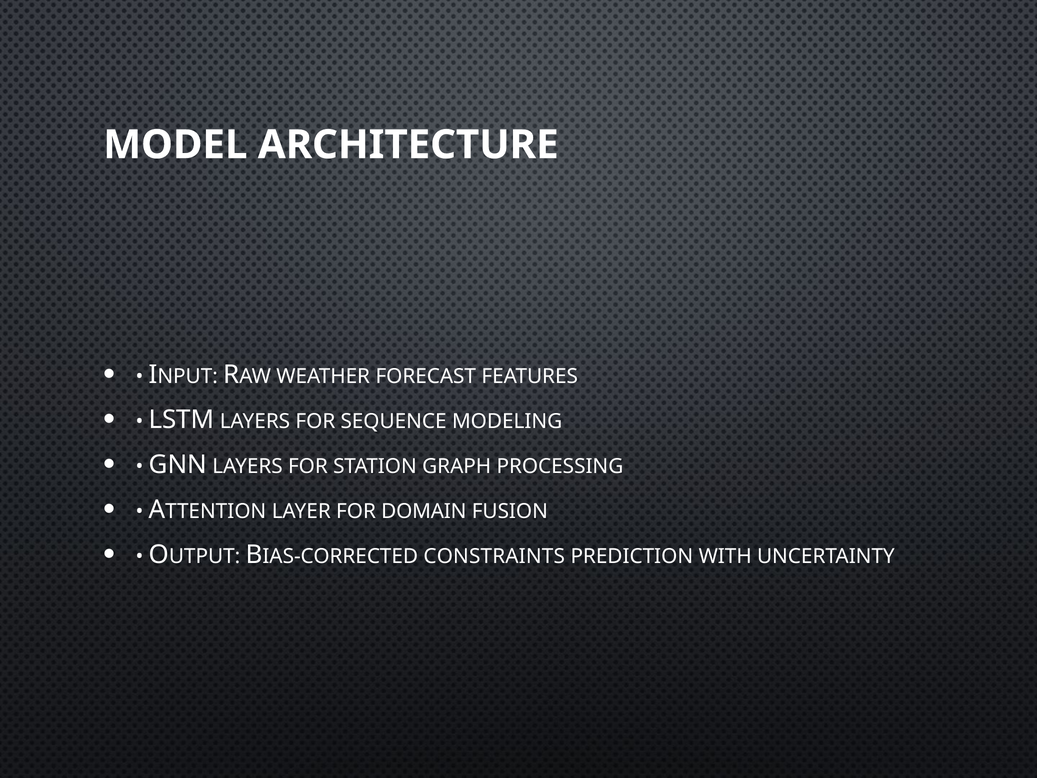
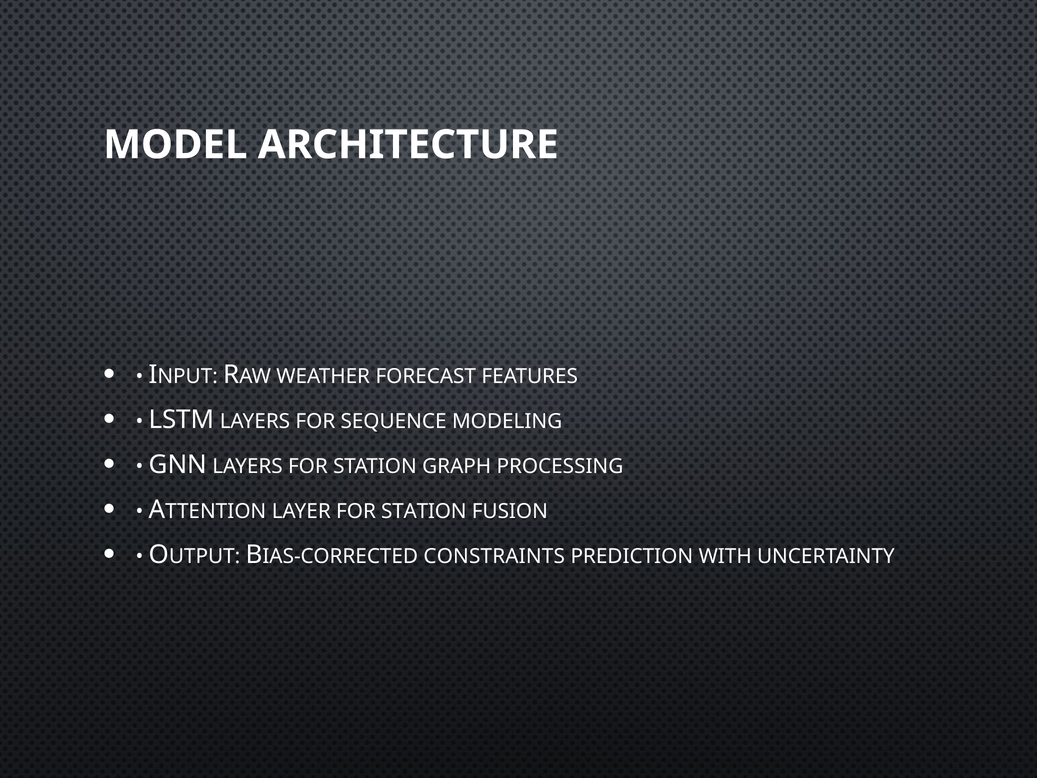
LAYER FOR DOMAIN: DOMAIN -> STATION
